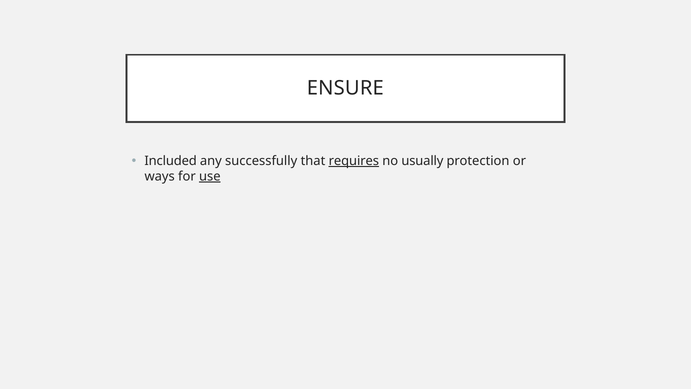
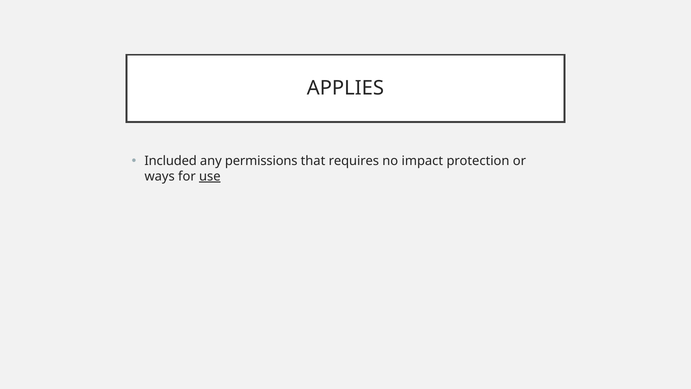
ENSURE: ENSURE -> APPLIES
successfully: successfully -> permissions
requires underline: present -> none
usually: usually -> impact
